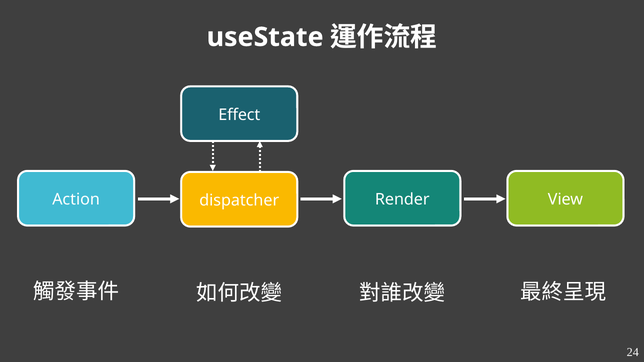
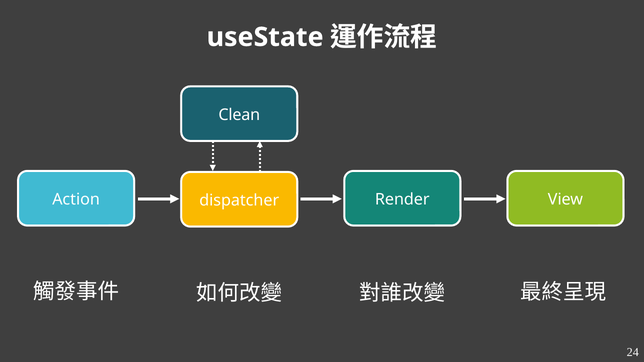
Effect: Effect -> Clean
